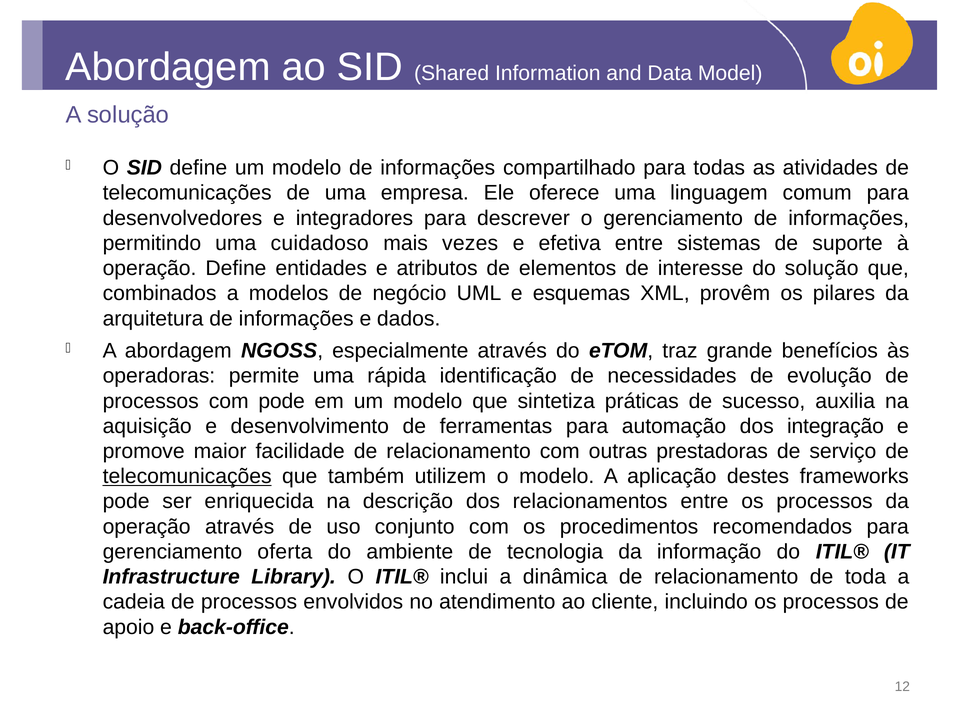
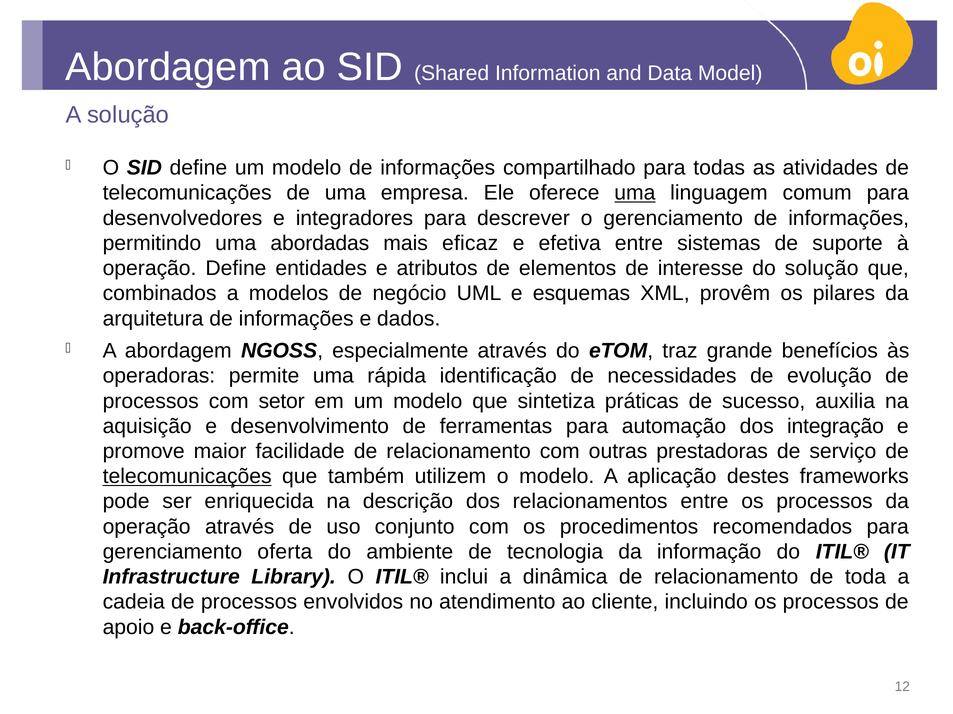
uma at (635, 193) underline: none -> present
cuidadoso: cuidadoso -> abordadas
vezes: vezes -> eficaz
com pode: pode -> setor
